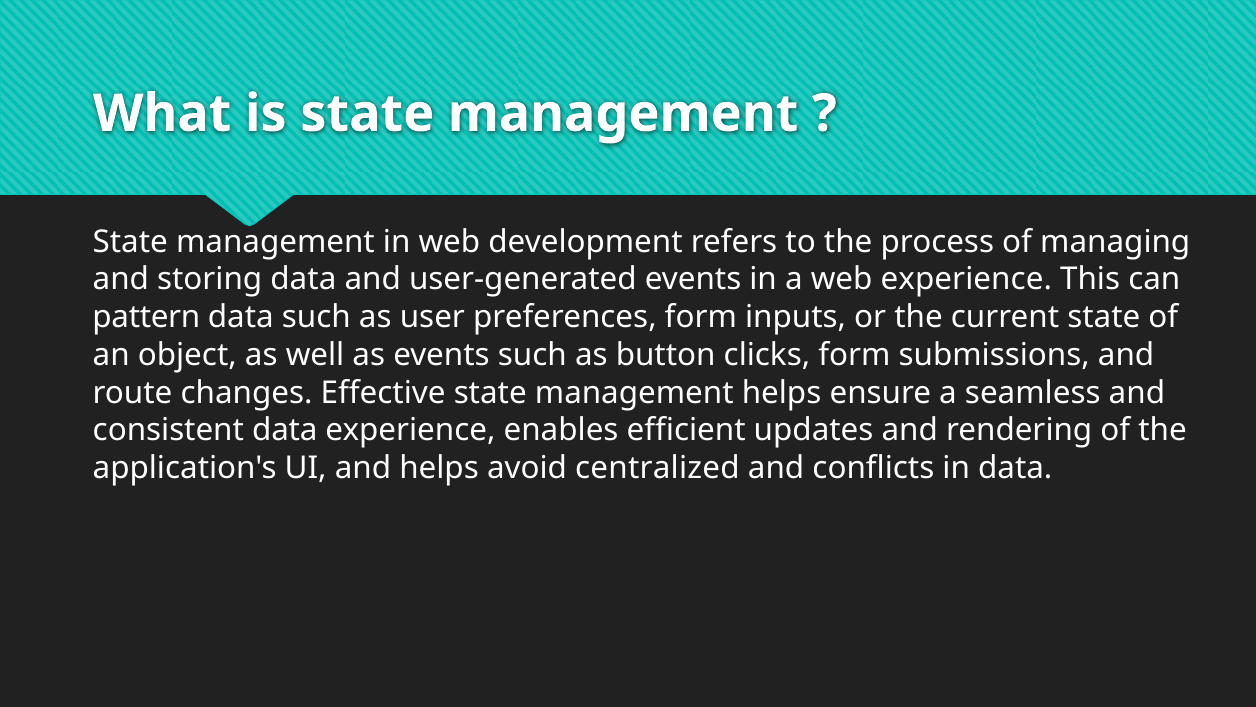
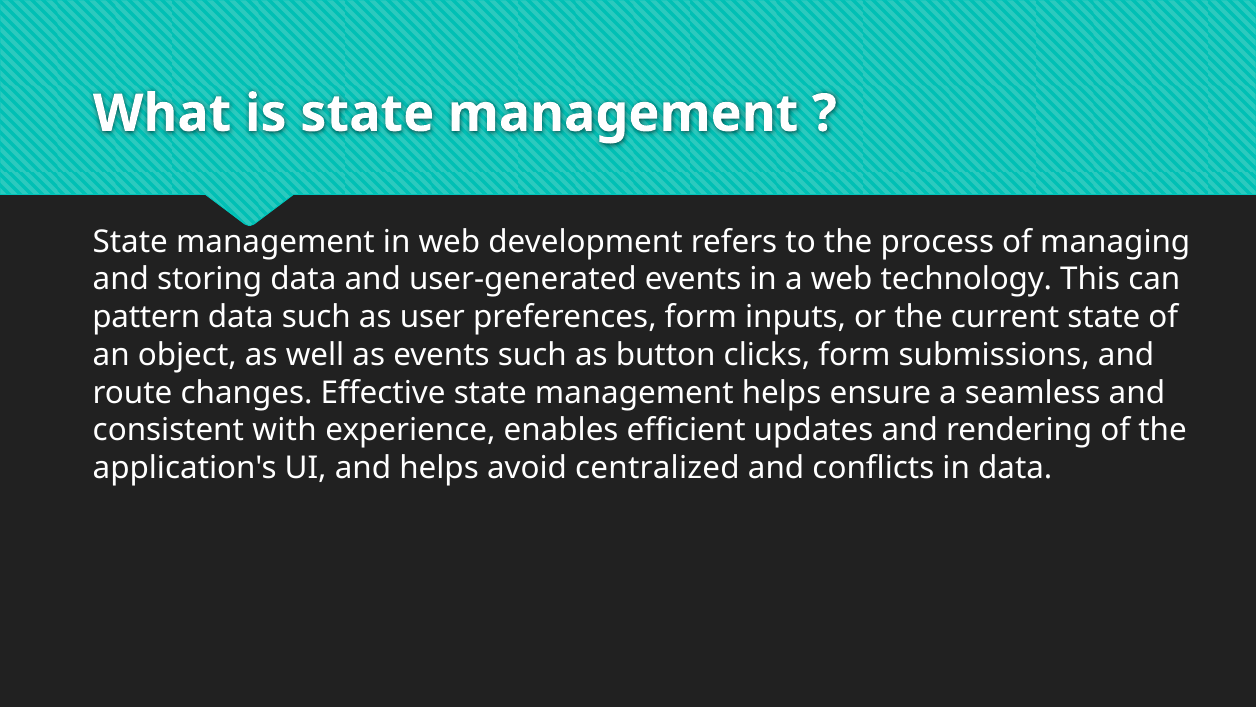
web experience: experience -> technology
consistent data: data -> with
